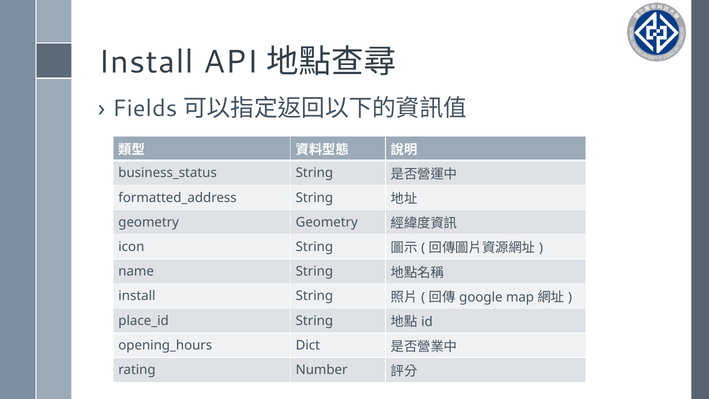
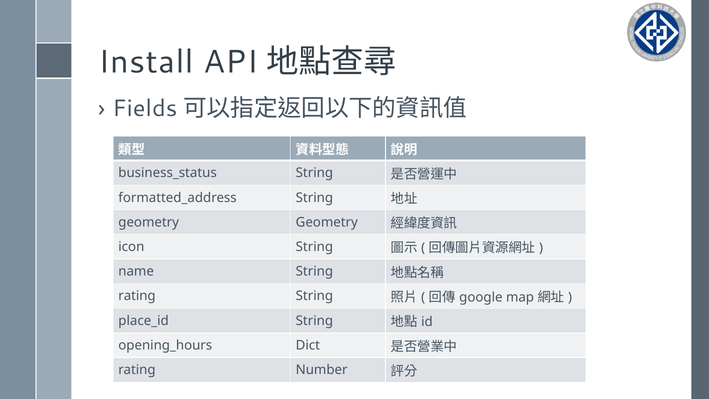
install at (137, 296): install -> rating
